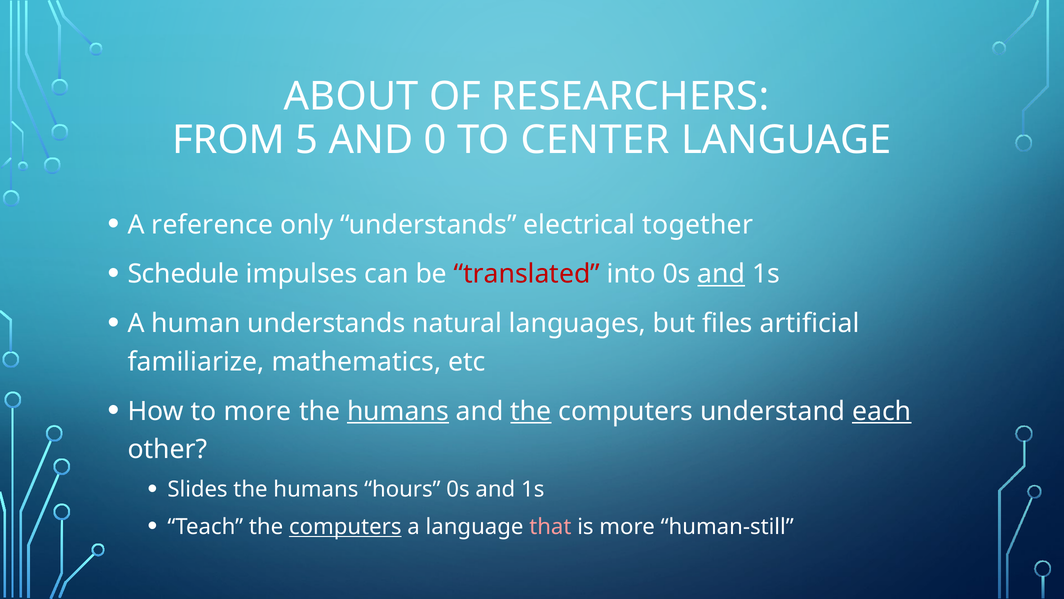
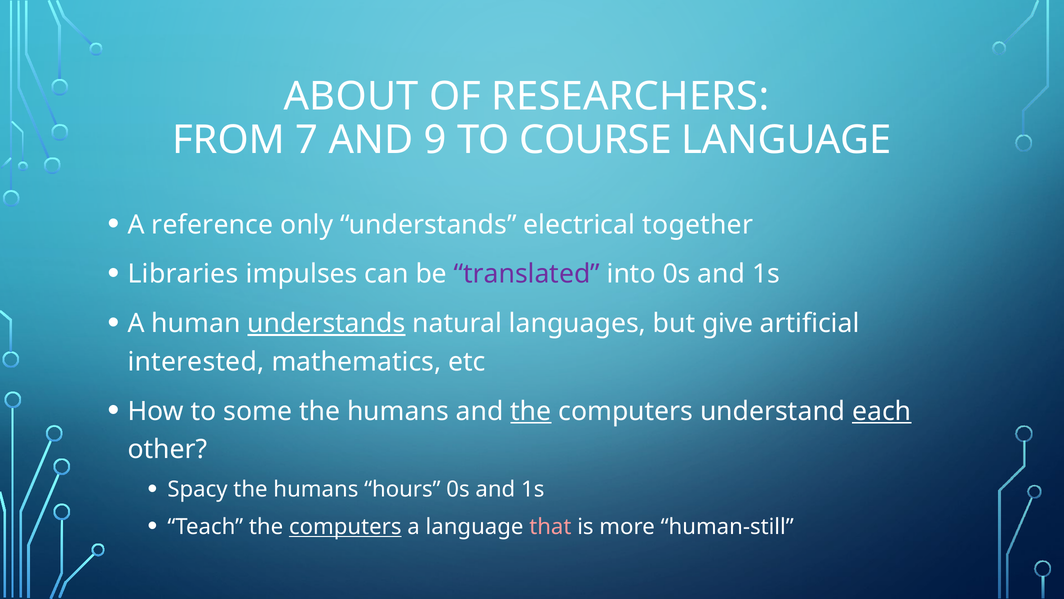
5: 5 -> 7
0: 0 -> 9
CENTER: CENTER -> COURSE
Schedule: Schedule -> Libraries
translated colour: red -> purple
and at (721, 274) underline: present -> none
understands at (326, 323) underline: none -> present
files: files -> give
familiarize: familiarize -> interested
to more: more -> some
humans at (398, 411) underline: present -> none
Slides: Slides -> Spacy
